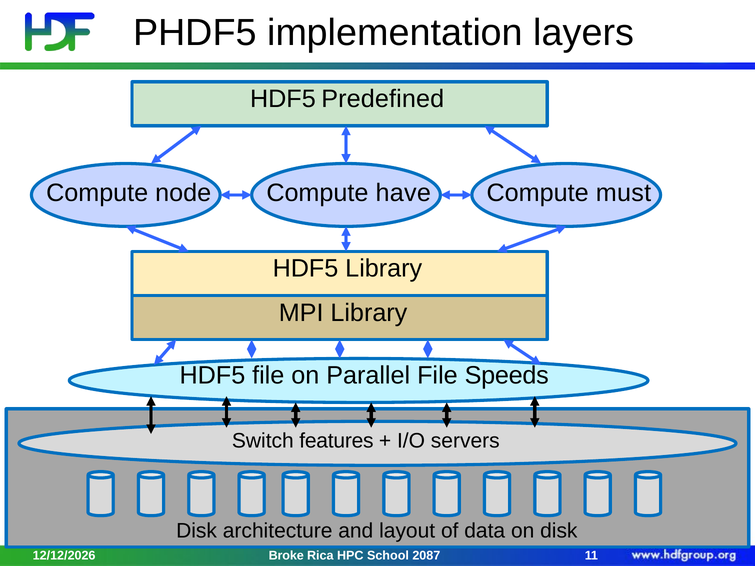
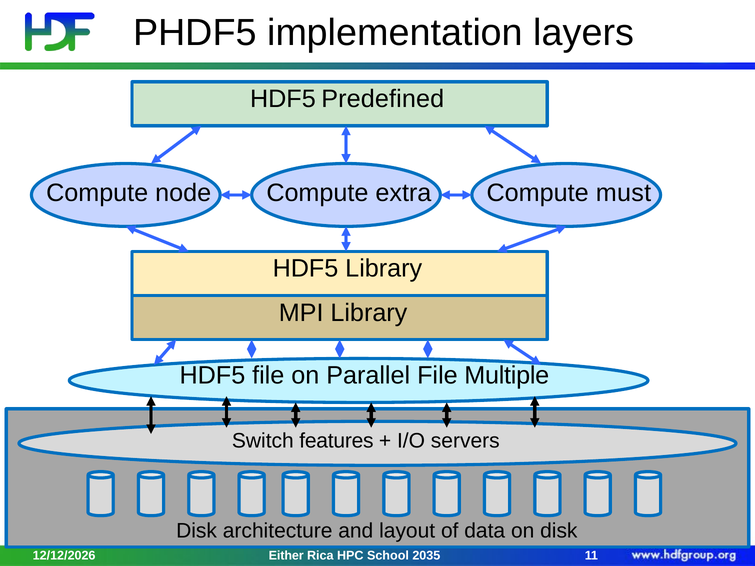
have: have -> extra
Speeds: Speeds -> Multiple
Broke: Broke -> Either
2087: 2087 -> 2035
